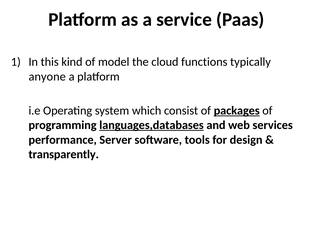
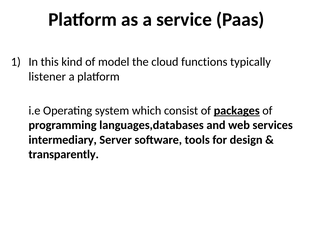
anyone: anyone -> listener
languages,databases underline: present -> none
performance: performance -> intermediary
